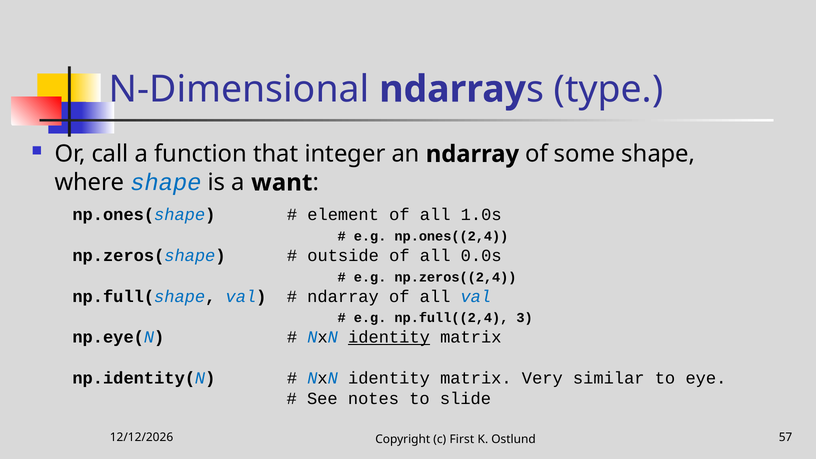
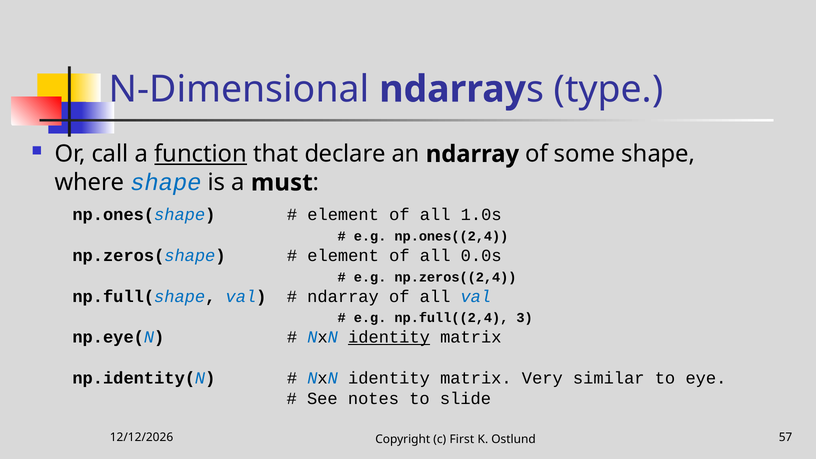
function underline: none -> present
integer: integer -> declare
want: want -> must
outside at (343, 256): outside -> element
